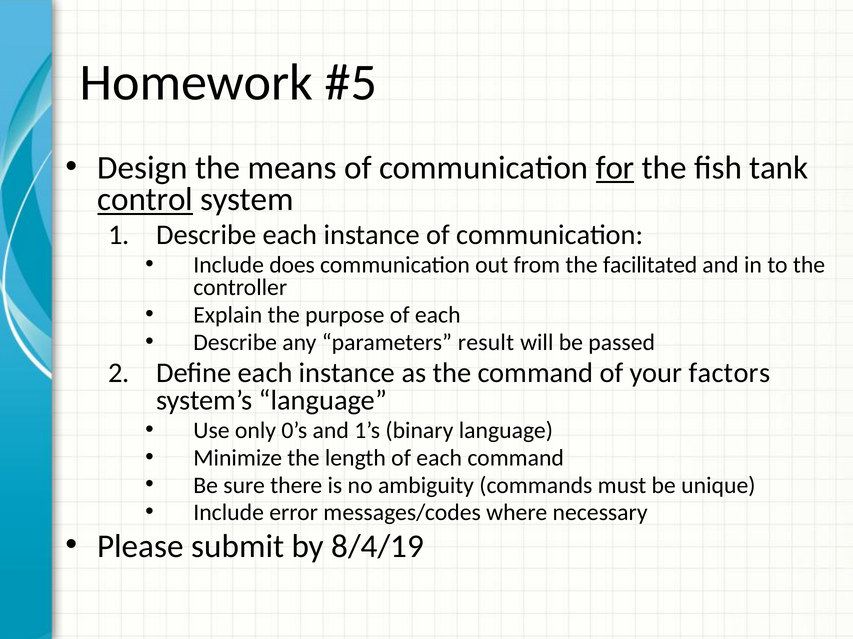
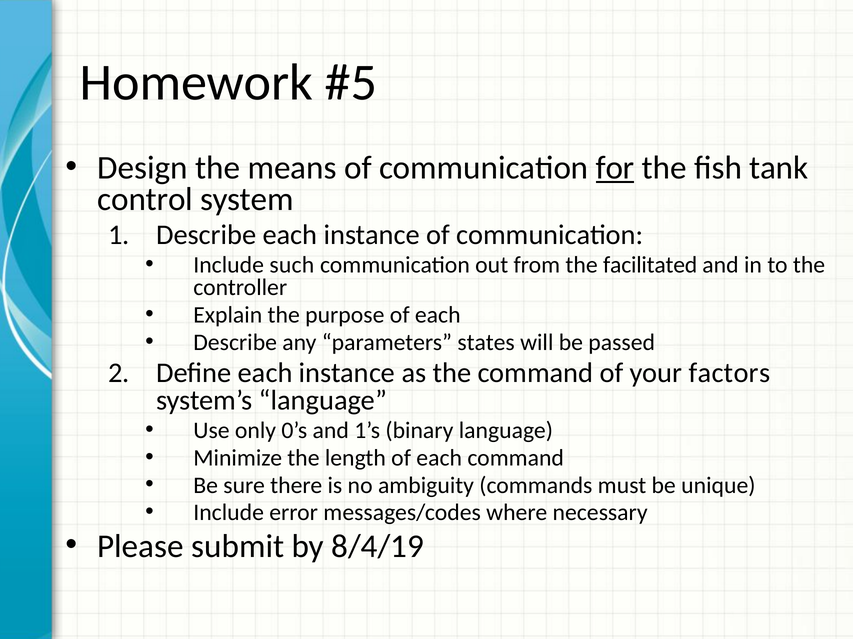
control underline: present -> none
does: does -> such
result: result -> states
